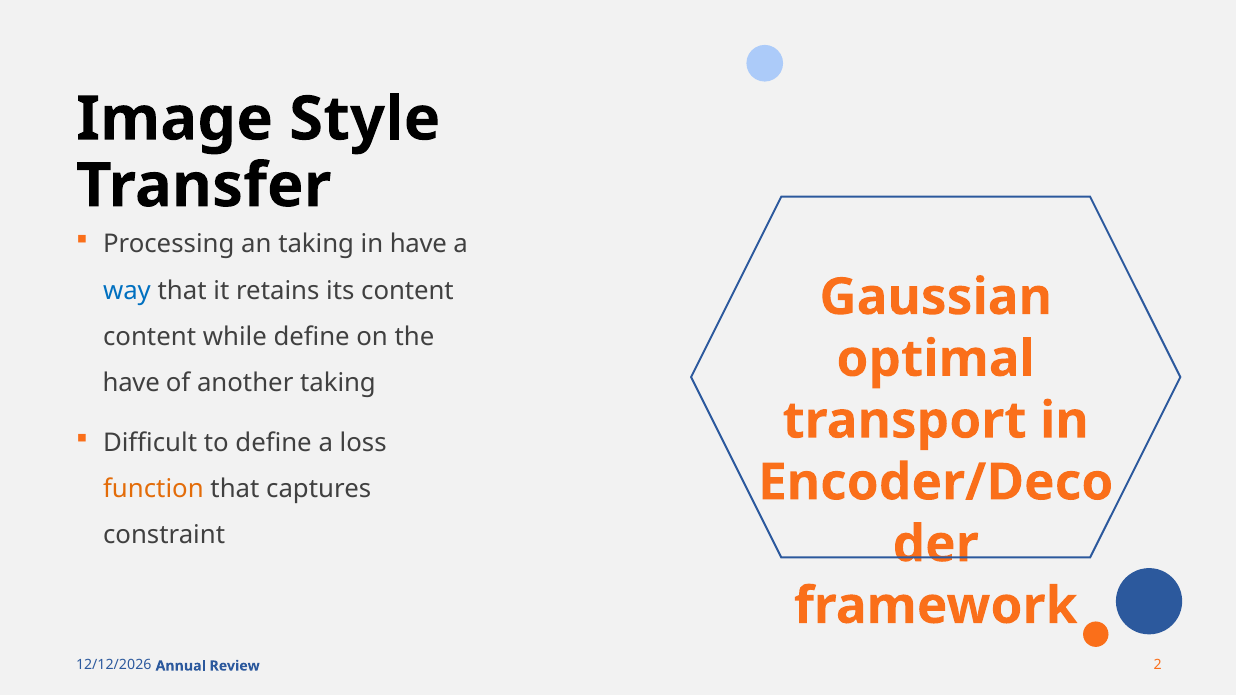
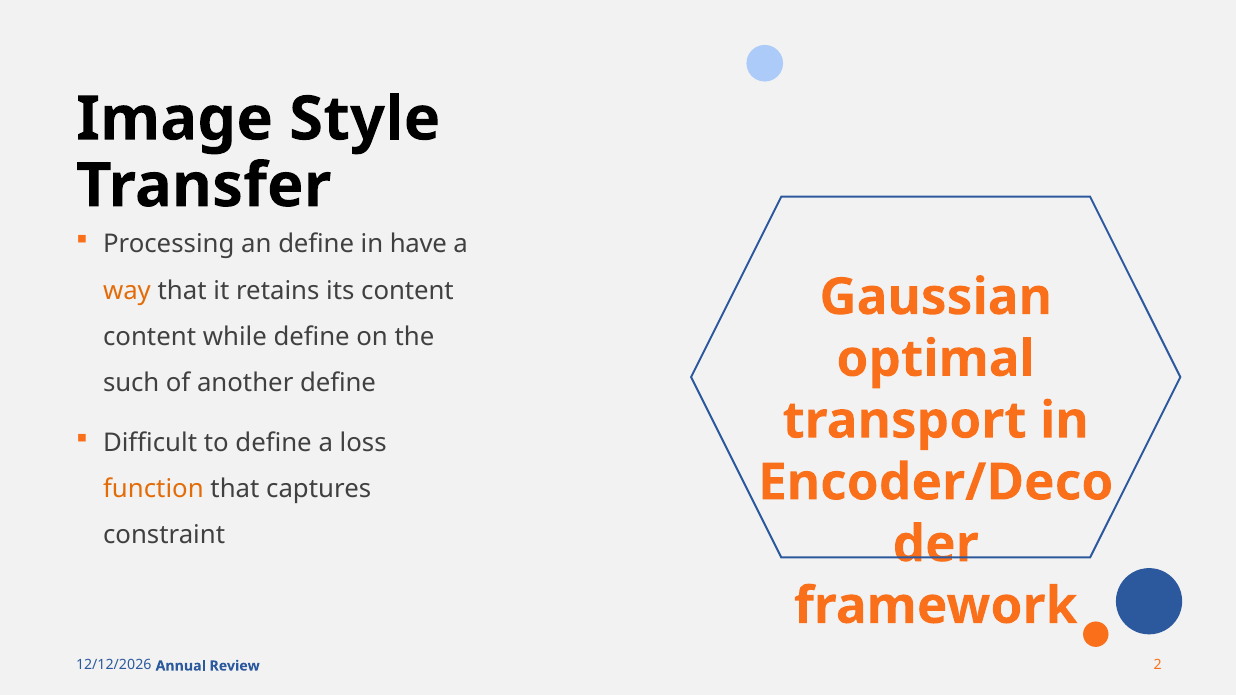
an taking: taking -> define
way colour: blue -> orange
have at (131, 384): have -> such
another taking: taking -> define
